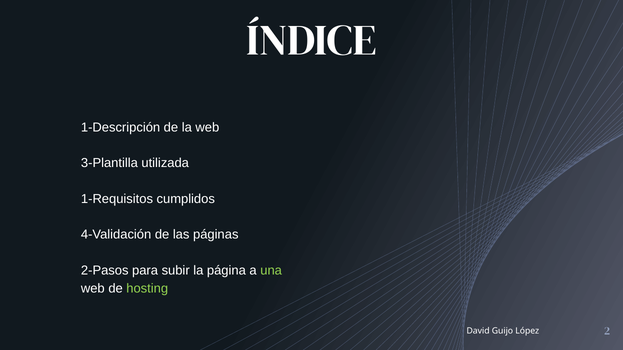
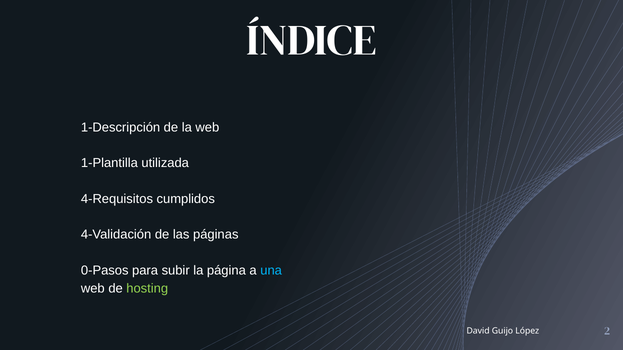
3-Plantilla: 3-Plantilla -> 1-Plantilla
1-Requisitos: 1-Requisitos -> 4-Requisitos
2-Pasos: 2-Pasos -> 0-Pasos
una colour: light green -> light blue
